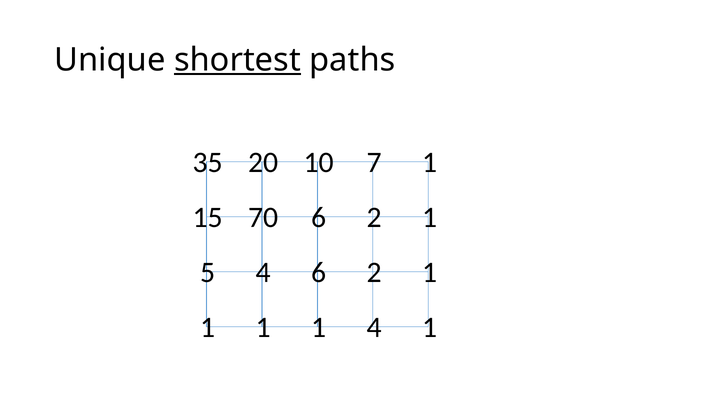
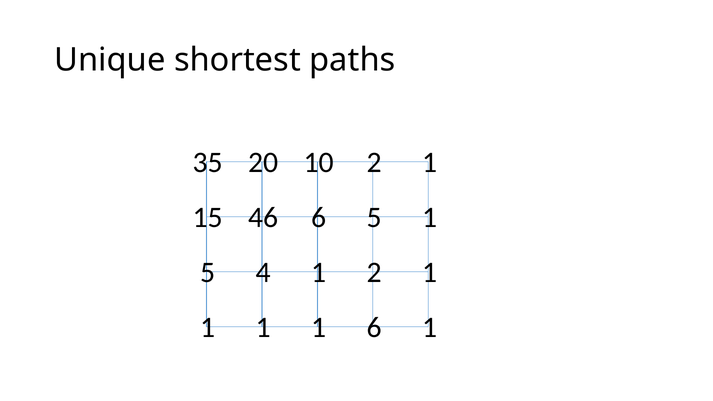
shortest underline: present -> none
10 7: 7 -> 2
70: 70 -> 46
2 at (374, 217): 2 -> 5
4 6: 6 -> 1
1 4: 4 -> 6
